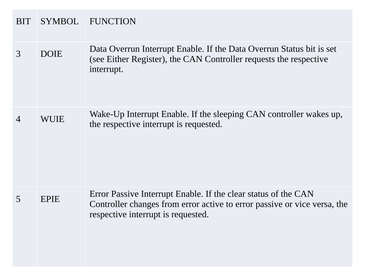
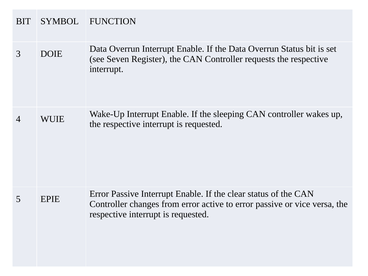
Either: Either -> Seven
